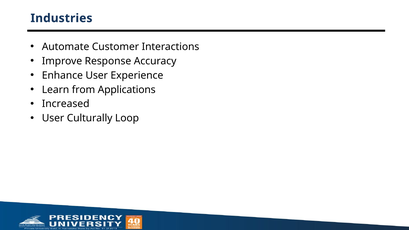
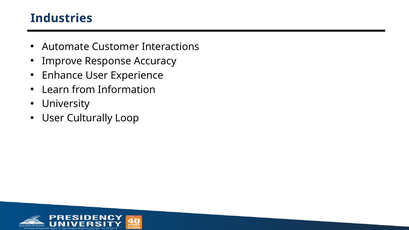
Applications: Applications -> Information
Increased: Increased -> University
